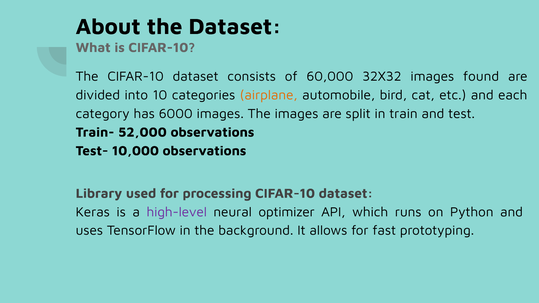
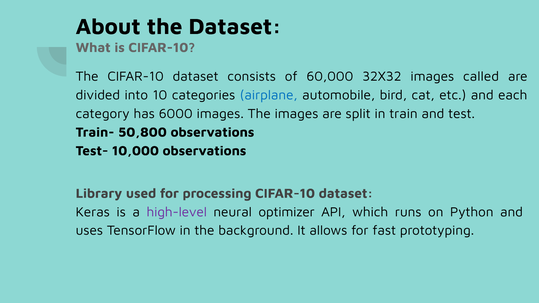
found: found -> called
airplane colour: orange -> blue
52,000: 52,000 -> 50,800
